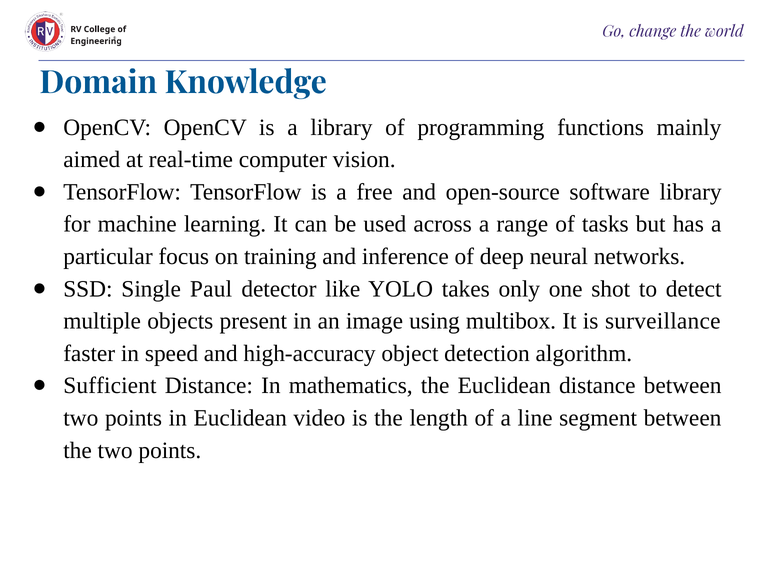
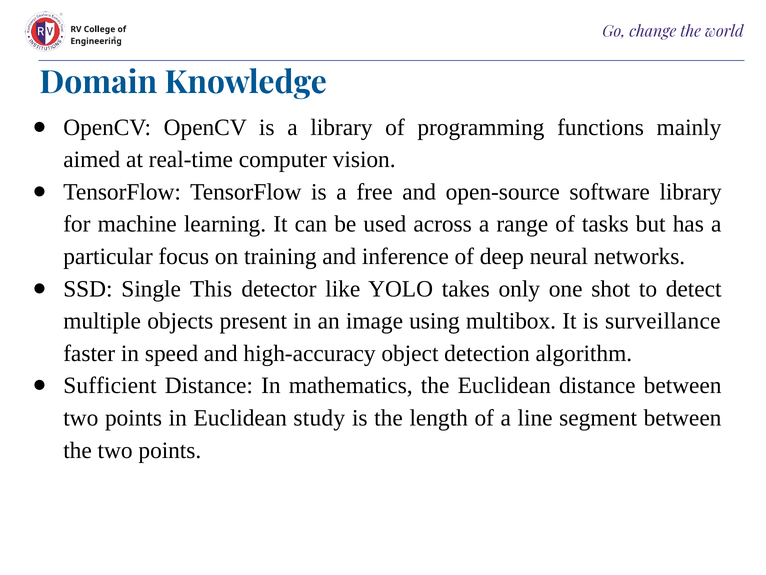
Paul: Paul -> This
video: video -> study
